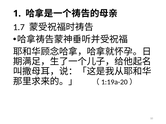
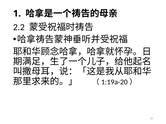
1.7: 1.7 -> 2.2
